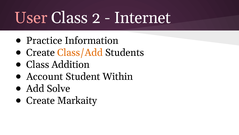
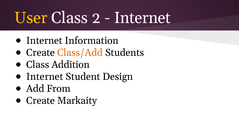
User colour: pink -> yellow
Practice at (44, 40): Practice -> Internet
Account at (45, 76): Account -> Internet
Within: Within -> Design
Solve: Solve -> From
